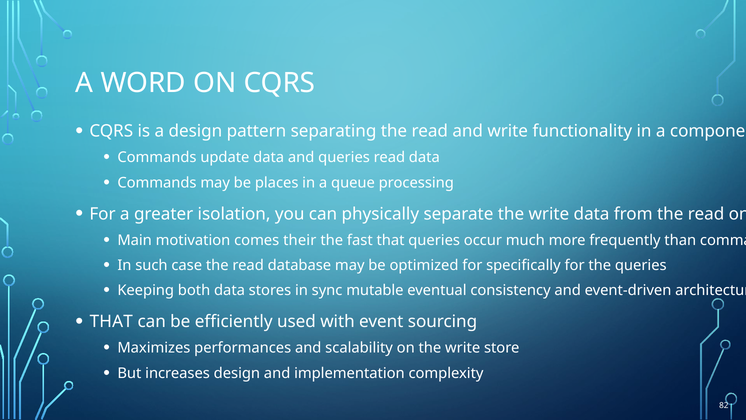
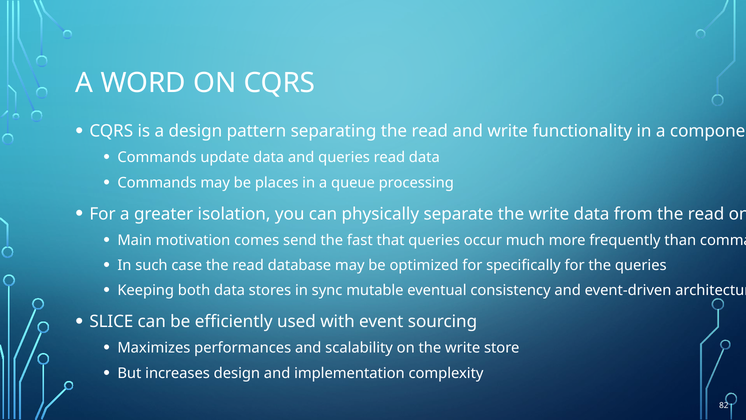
their: their -> send
THAT at (111, 321): THAT -> SLICE
